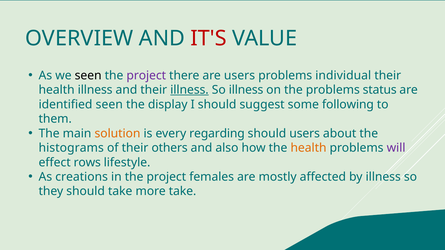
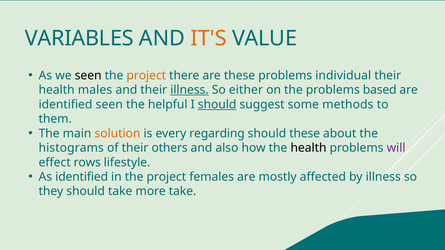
OVERVIEW: OVERVIEW -> VARIABLES
IT'S colour: red -> orange
project at (146, 76) colour: purple -> orange
are users: users -> these
health illness: illness -> males
So illness: illness -> either
status: status -> based
display: display -> helpful
should at (217, 105) underline: none -> present
following: following -> methods
should users: users -> these
health at (309, 148) colour: orange -> black
As creations: creations -> identified
